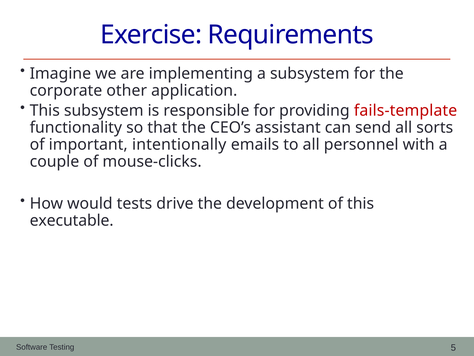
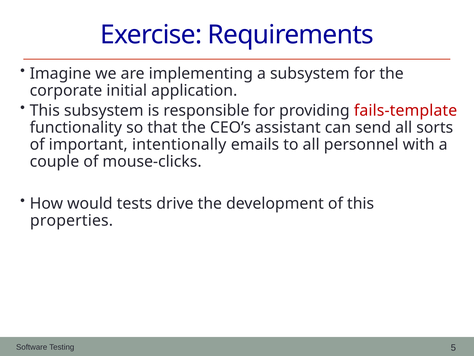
other: other -> initial
executable: executable -> properties
